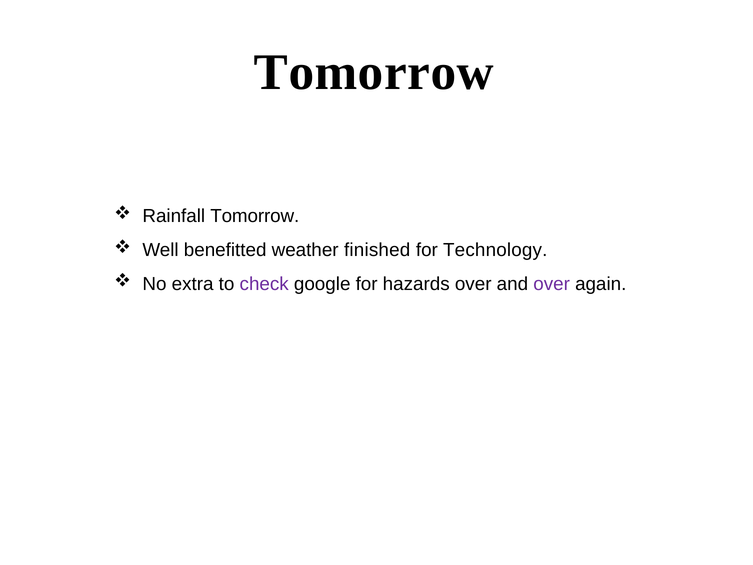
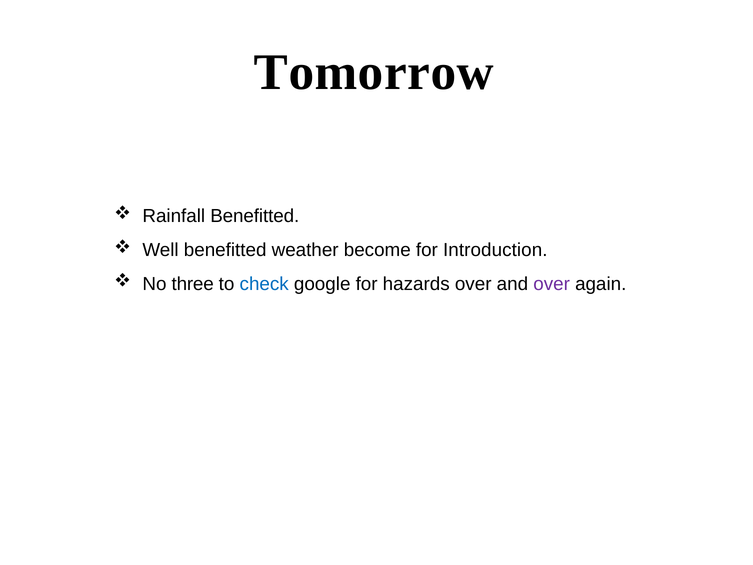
Rainfall Tomorrow: Tomorrow -> Benefitted
finished: finished -> become
Technology: Technology -> Introduction
extra: extra -> three
check colour: purple -> blue
